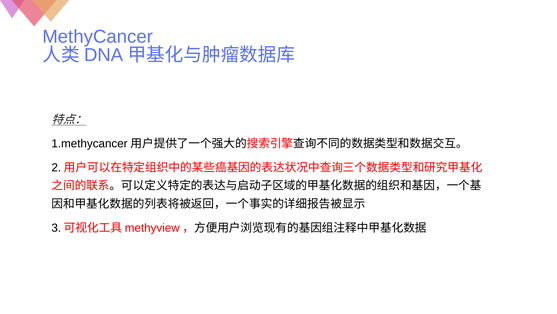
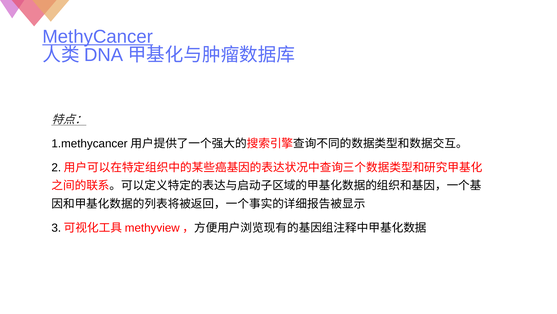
MethyCancer underline: none -> present
